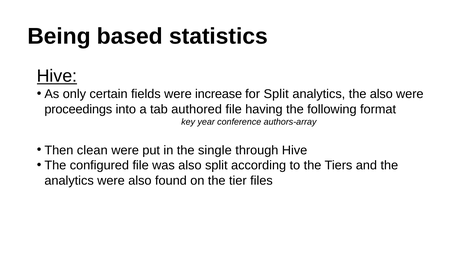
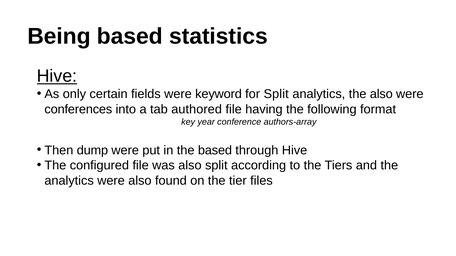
increase: increase -> keyword
proceedings: proceedings -> conferences
clean: clean -> dump
the single: single -> based
